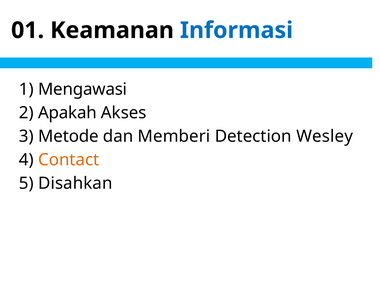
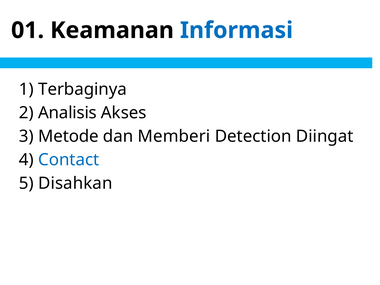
Mengawasi: Mengawasi -> Terbaginya
Apakah: Apakah -> Analisis
Wesley: Wesley -> Diingat
Contact colour: orange -> blue
